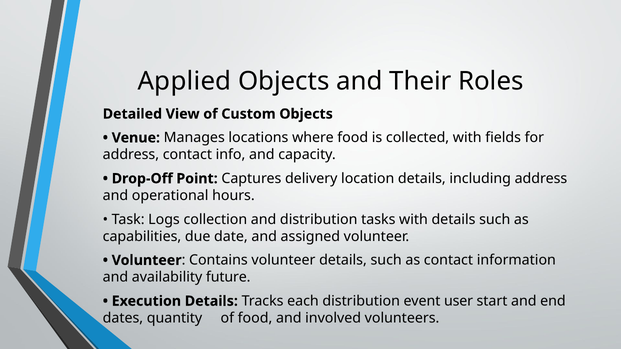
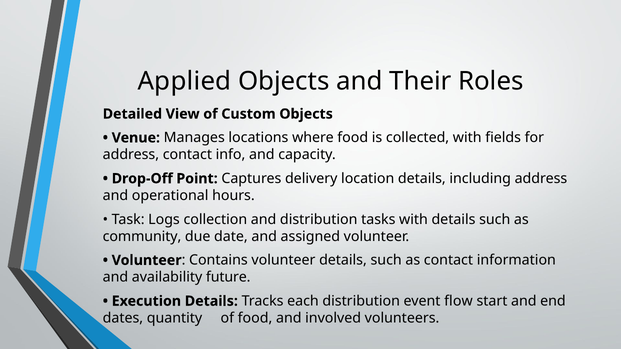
capabilities: capabilities -> community
user: user -> flow
